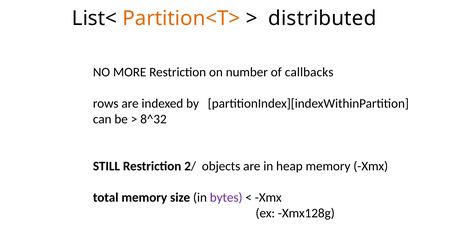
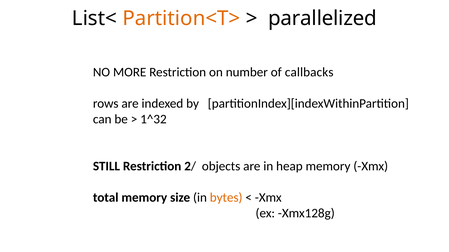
distributed: distributed -> parallelized
8^32: 8^32 -> 1^32
bytes colour: purple -> orange
